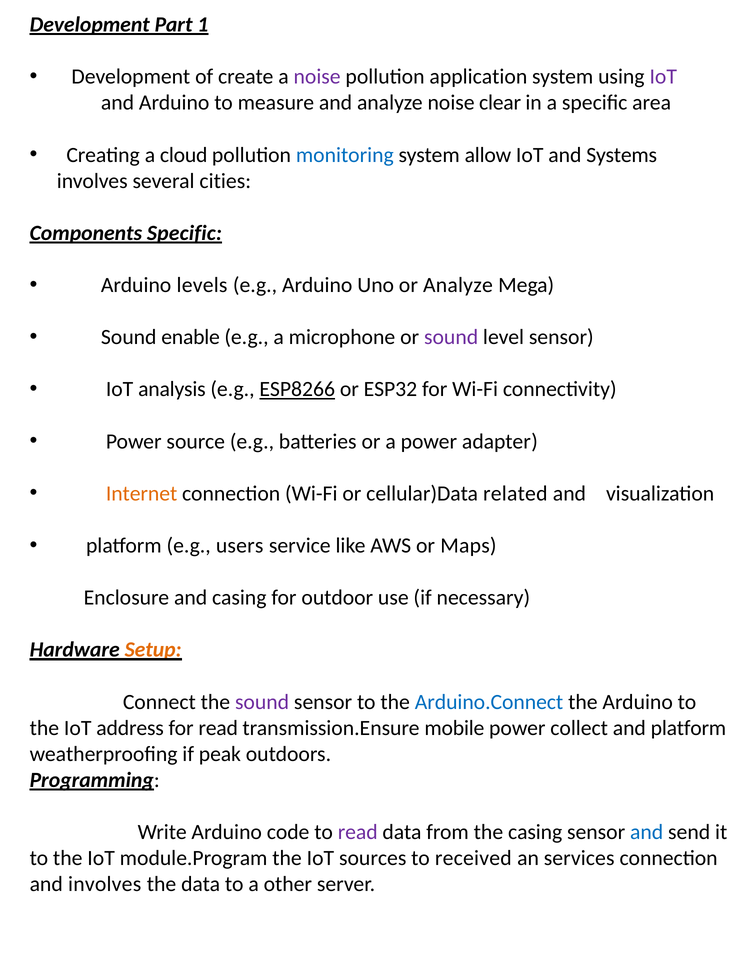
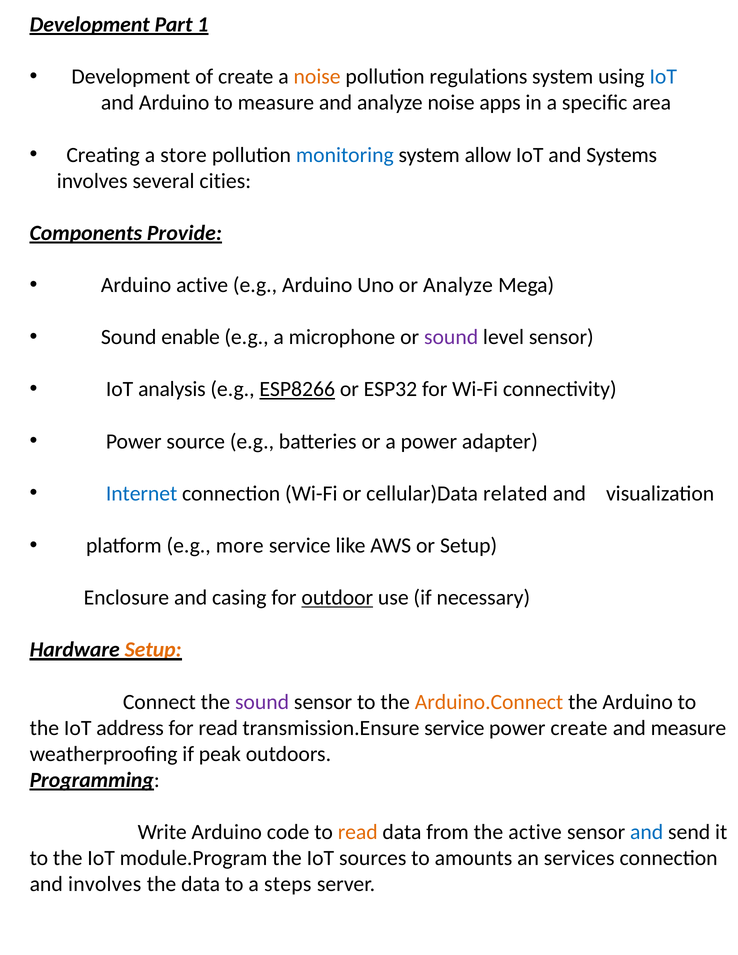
noise at (317, 77) colour: purple -> orange
pollution application: application -> regulations
IoT at (663, 77) colour: purple -> blue
clear: clear -> apps
a cloud: cloud -> store
Components Specific: Specific -> Provide
Arduino levels: levels -> active
Internet colour: orange -> blue
e.g users: users -> more
or Maps: Maps -> Setup
outdoor at (337, 598) underline: none -> present
Arduino.Connect colour: blue -> orange
transmission.Ensure mobile: mobile -> service
power collect: collect -> create
and platform: platform -> measure
read at (358, 832) colour: purple -> orange
the casing: casing -> active
received: received -> amounts
a other: other -> steps
